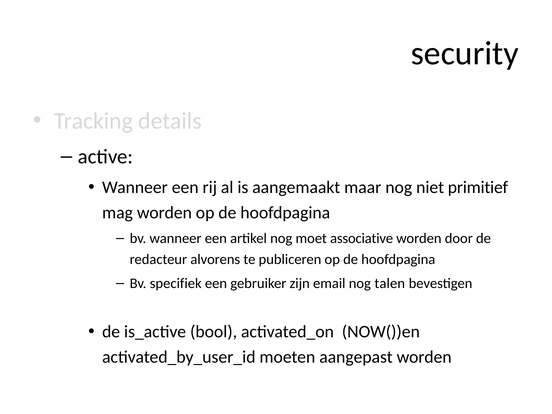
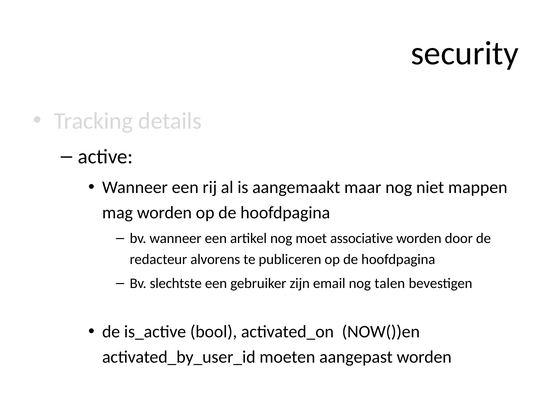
primitief: primitief -> mappen
specifiek: specifiek -> slechtste
